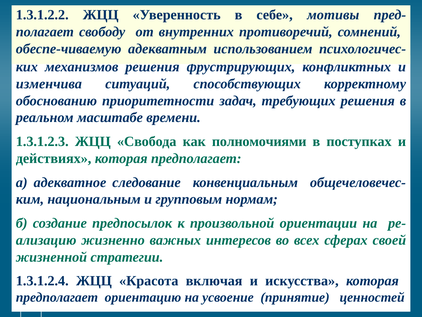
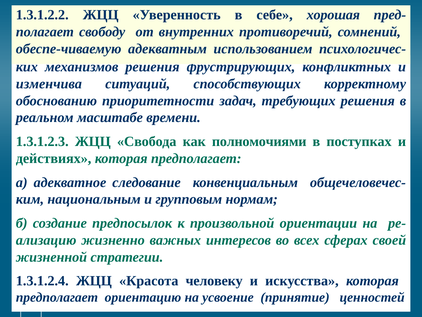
мотивы: мотивы -> хорошая
включая: включая -> человеку
